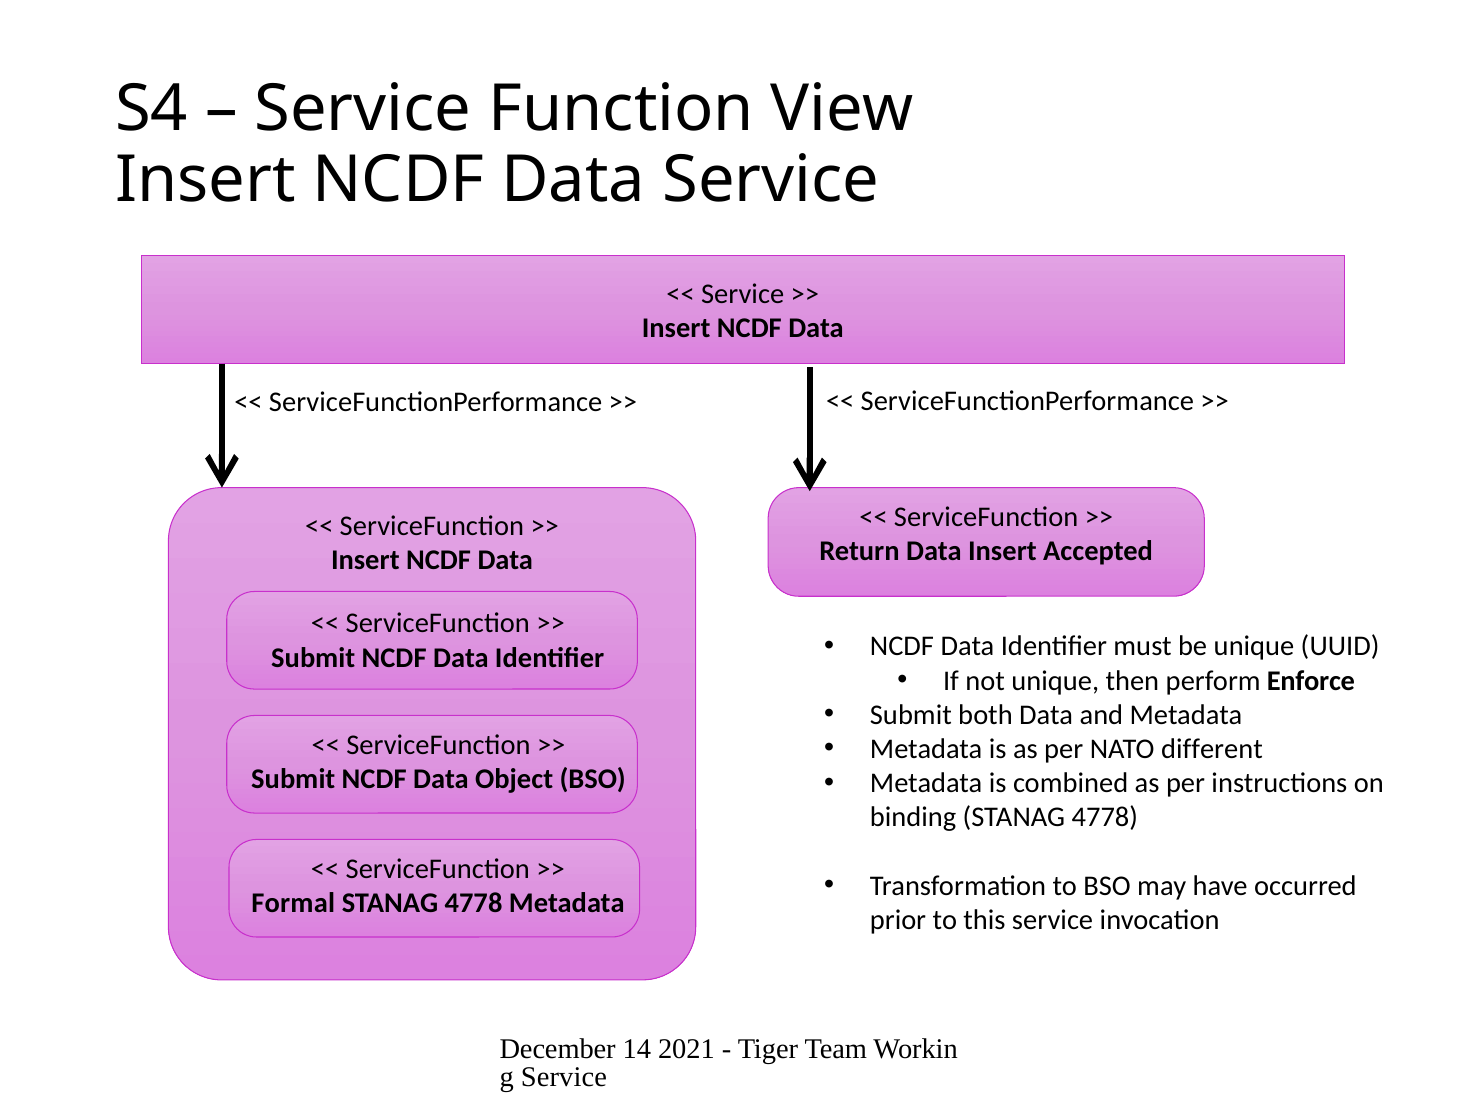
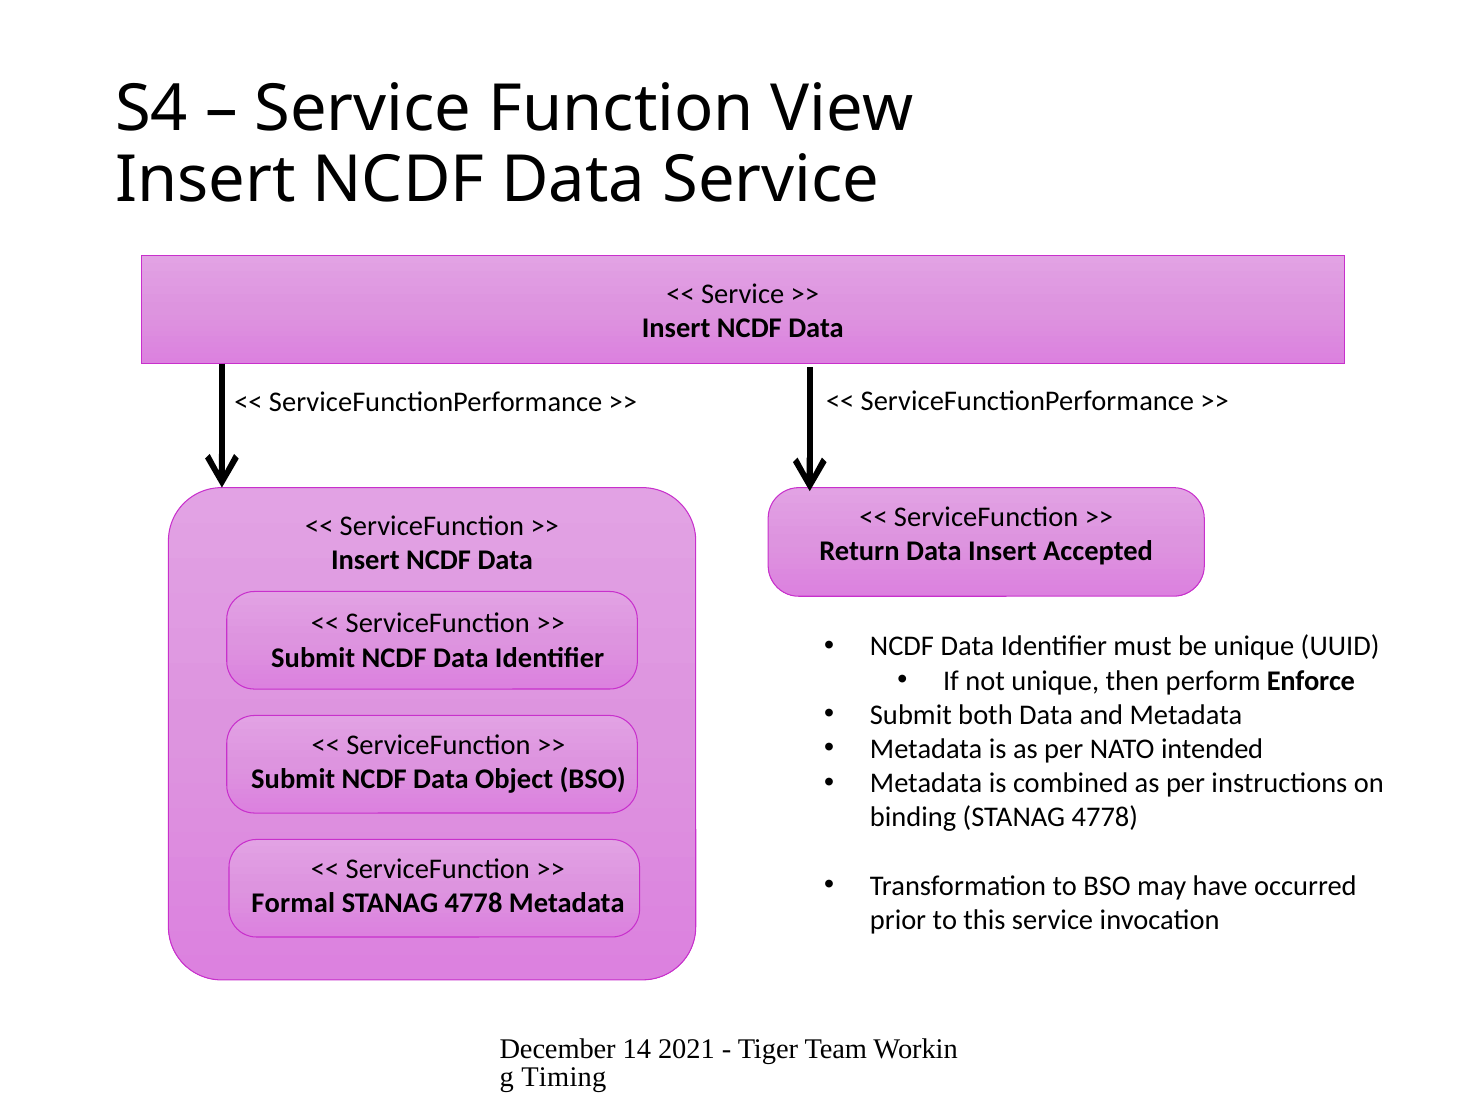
different: different -> intended
Service at (564, 1077): Service -> Timing
